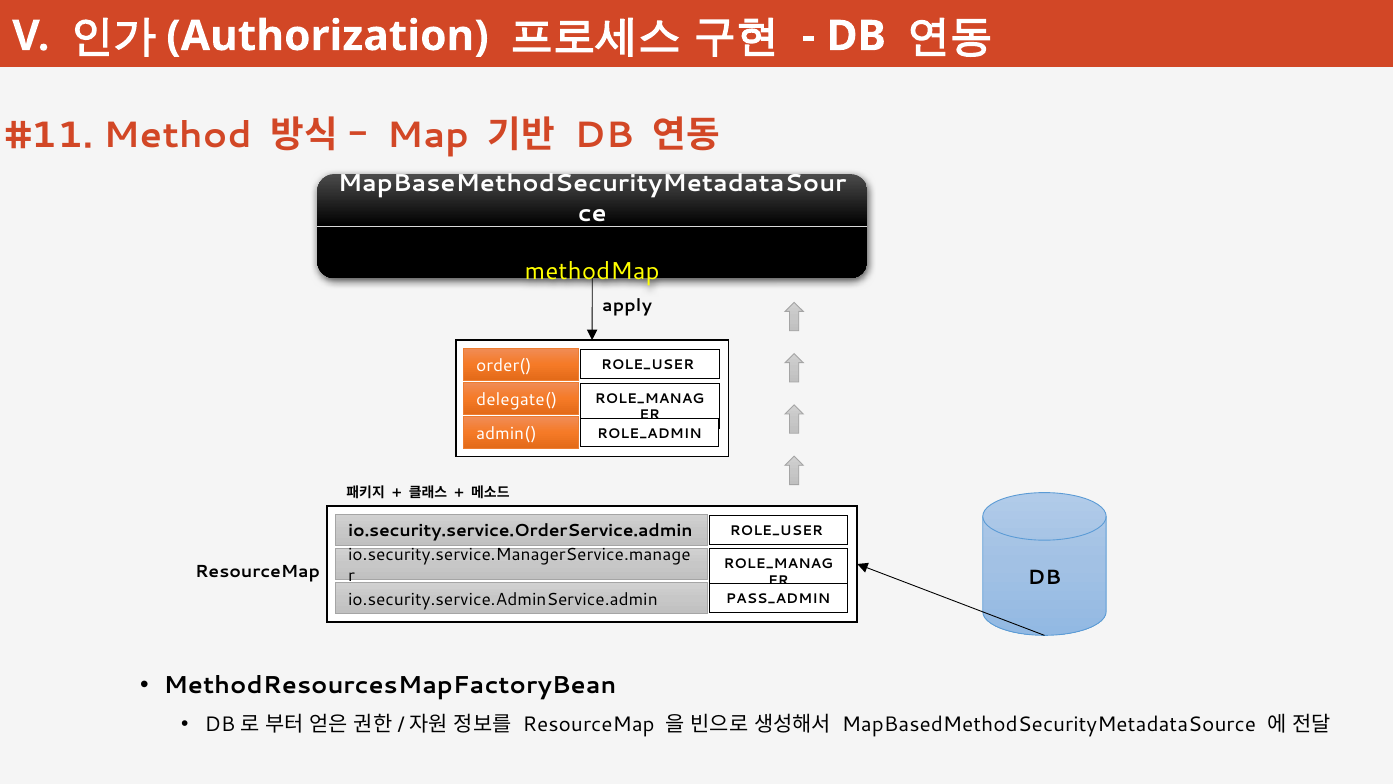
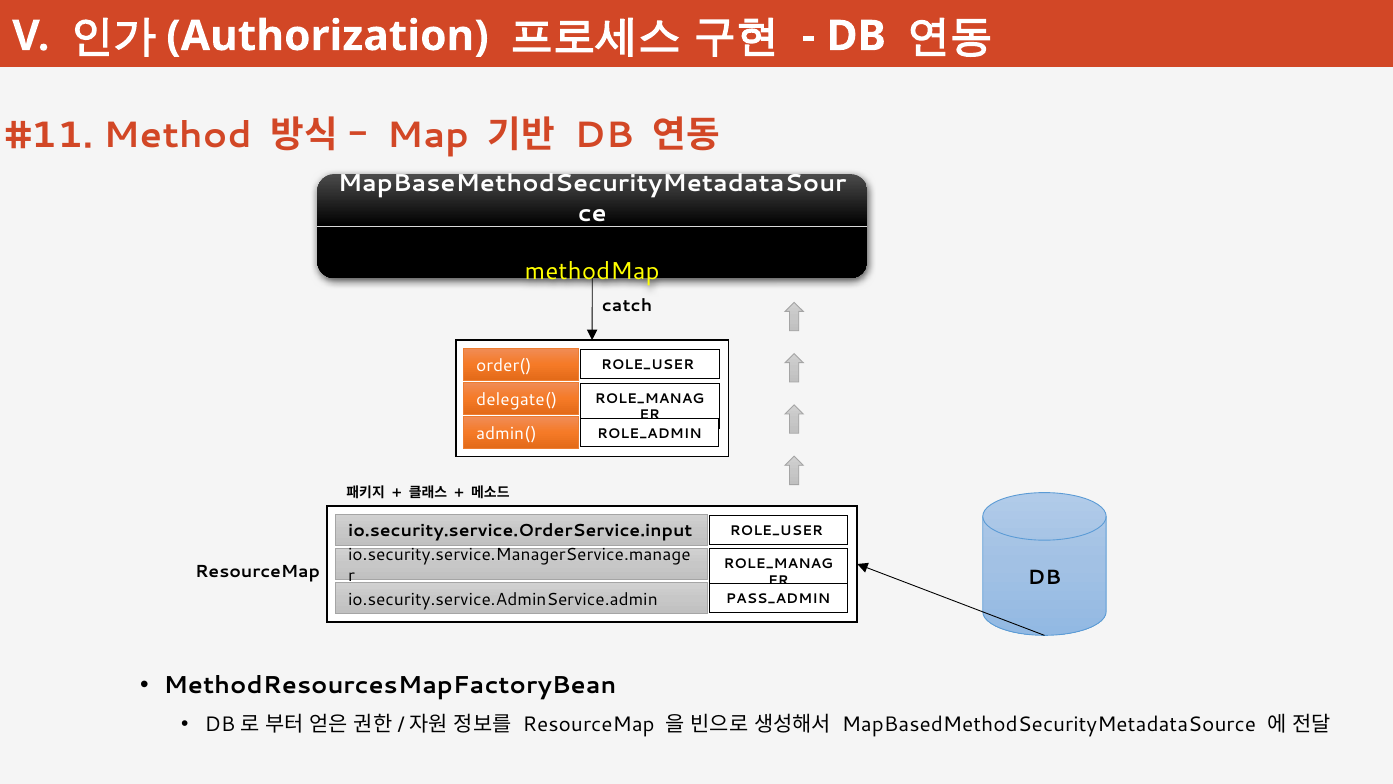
apply: apply -> catch
io.security.service.OrderService.admin: io.security.service.OrderService.admin -> io.security.service.OrderService.input
